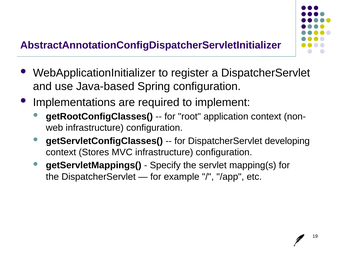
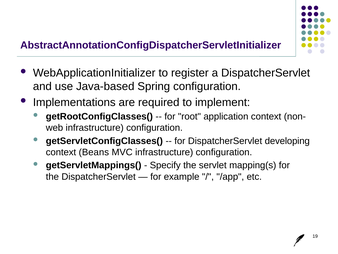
Stores: Stores -> Beans
